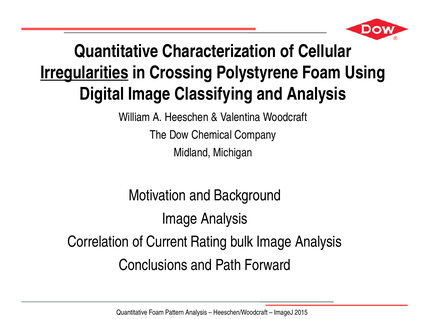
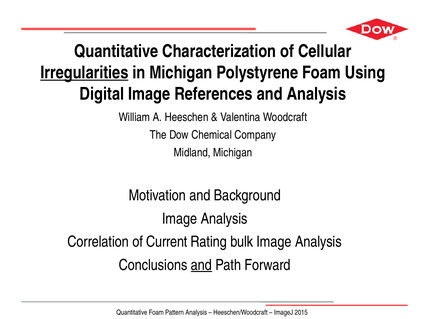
in Crossing: Crossing -> Michigan
Classifying: Classifying -> References
and at (201, 265) underline: none -> present
